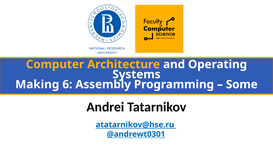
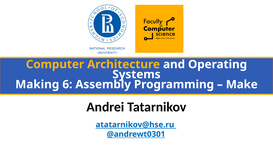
Some: Some -> Make
